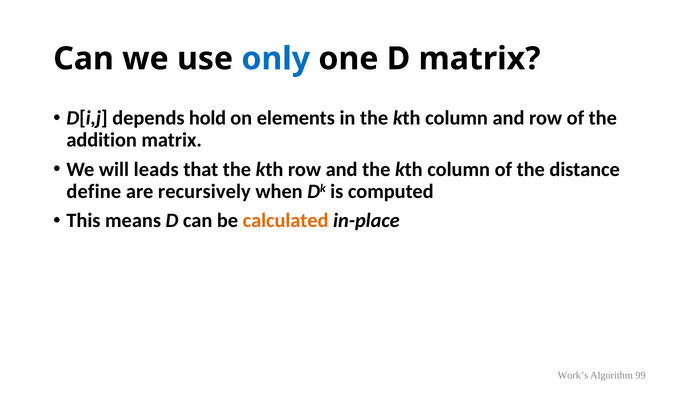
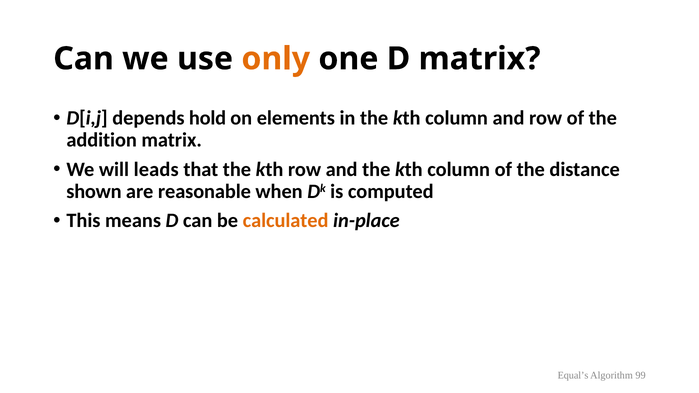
only colour: blue -> orange
define: define -> shown
recursively: recursively -> reasonable
Work’s: Work’s -> Equal’s
